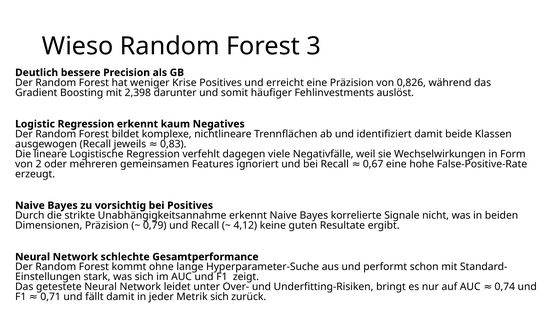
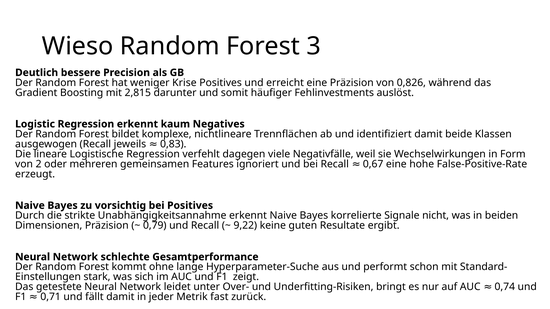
2,398: 2,398 -> 2,815
4,12: 4,12 -> 9,22
Metrik sich: sich -> fast
